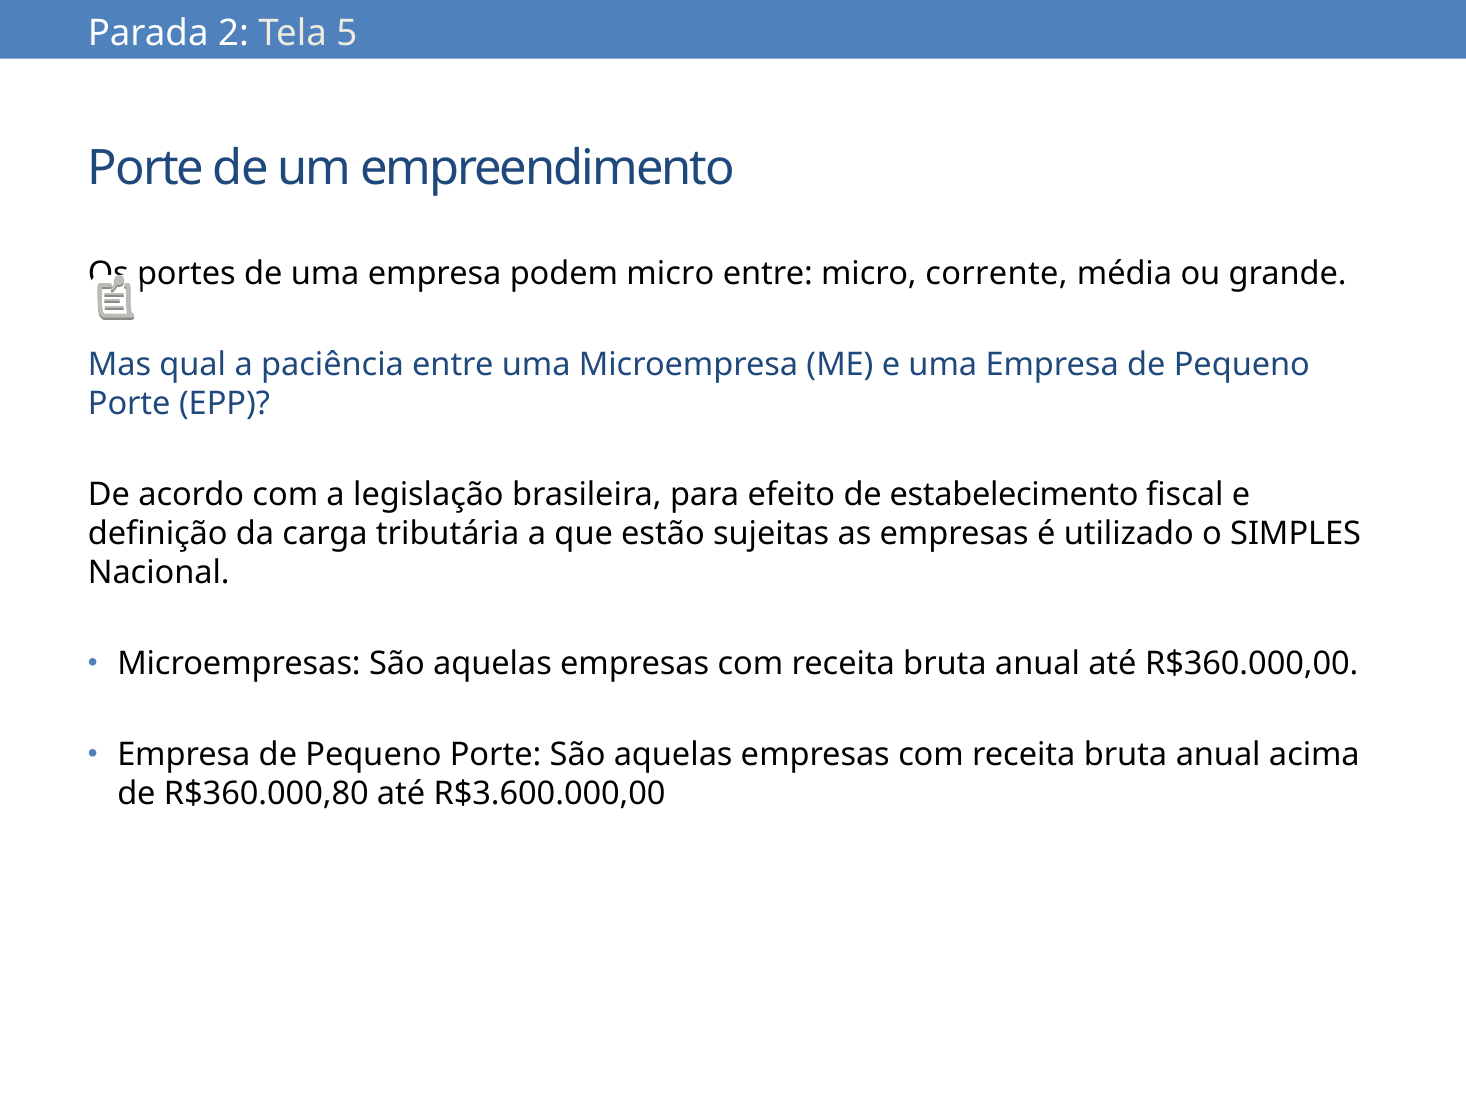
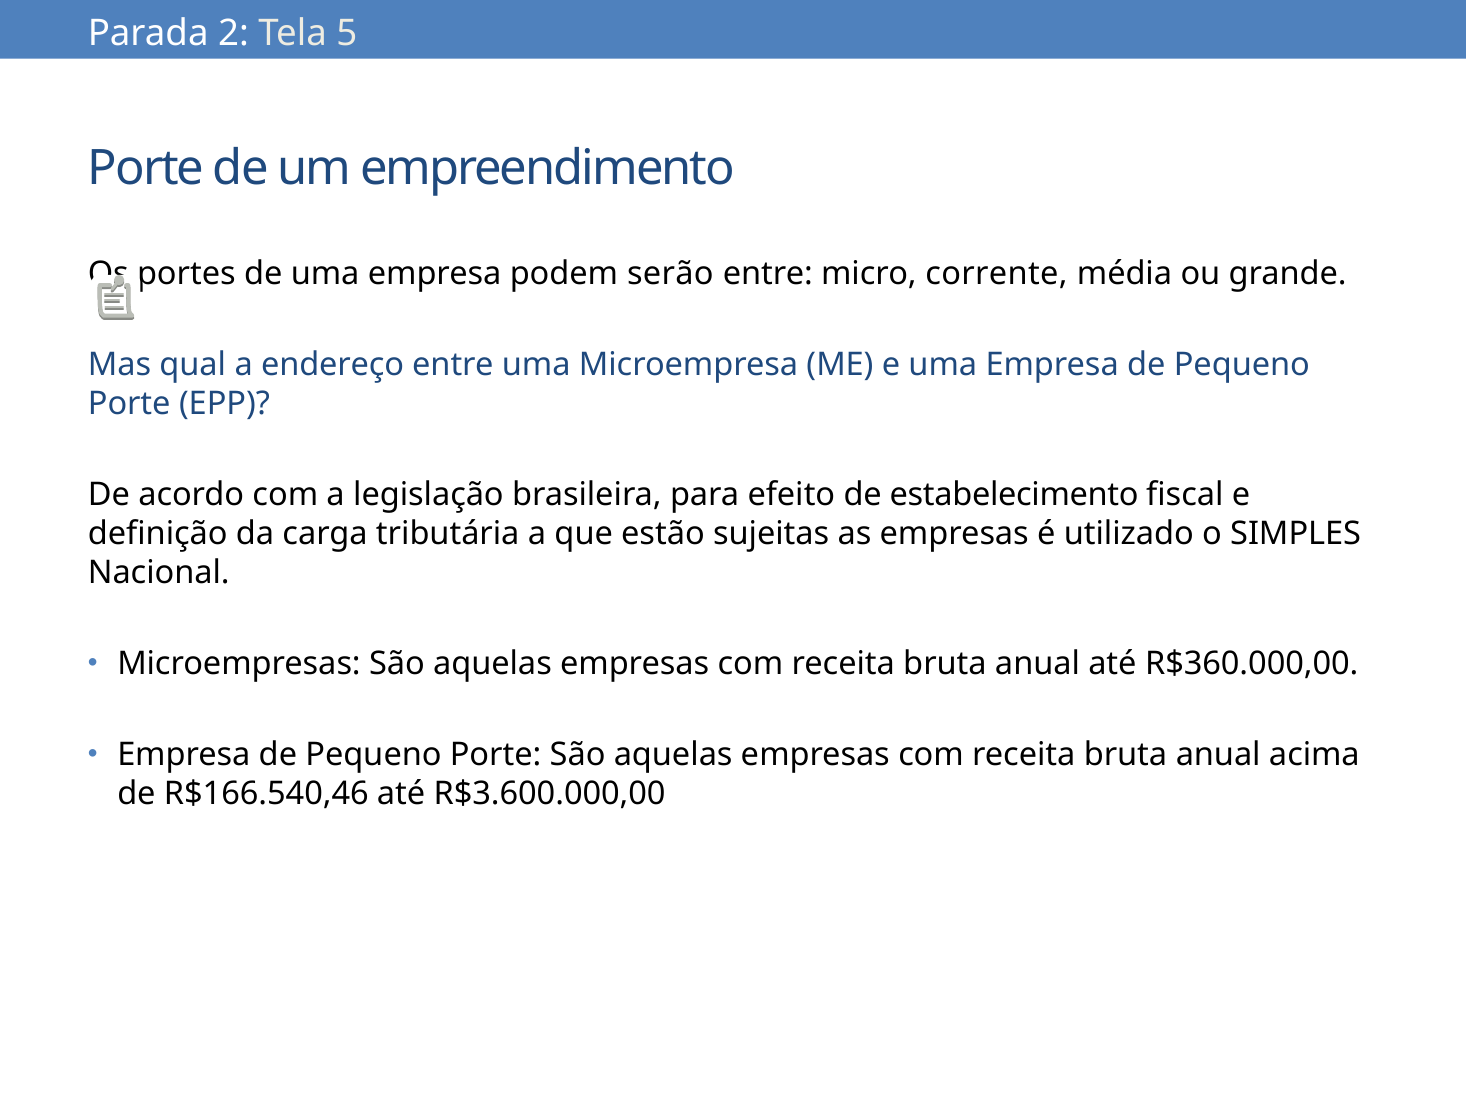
podem micro: micro -> serão
paciência: paciência -> endereço
R$360.000,80: R$360.000,80 -> R$166.540,46
